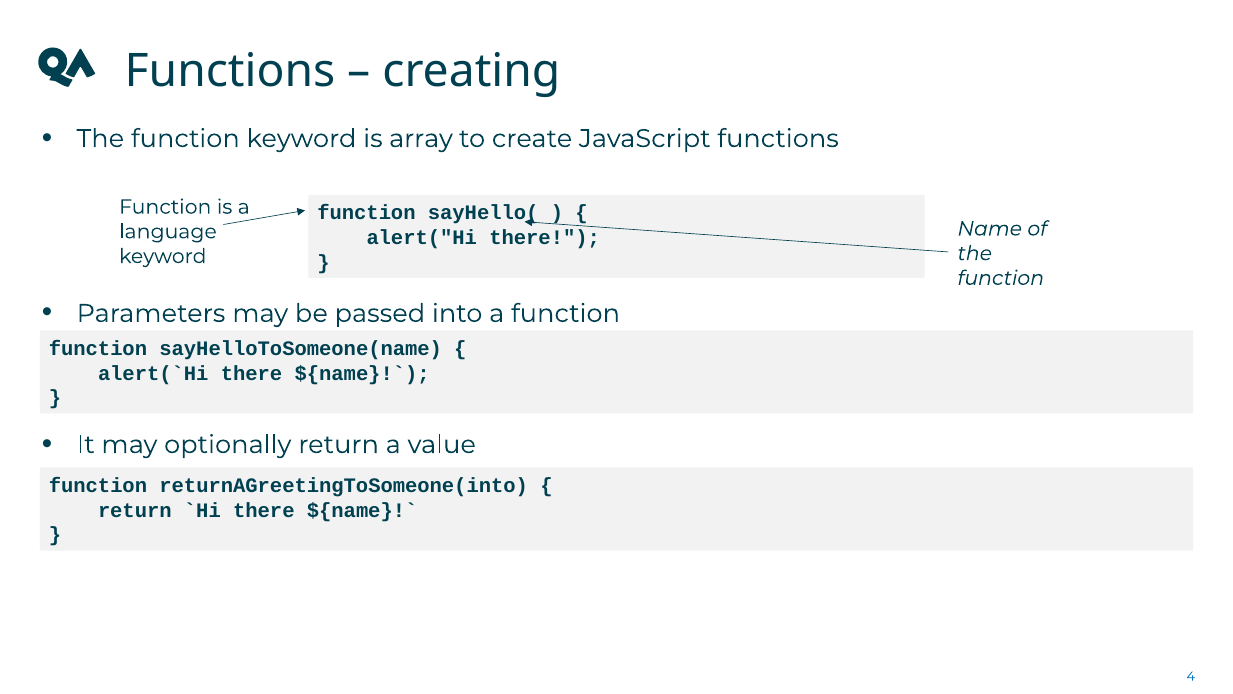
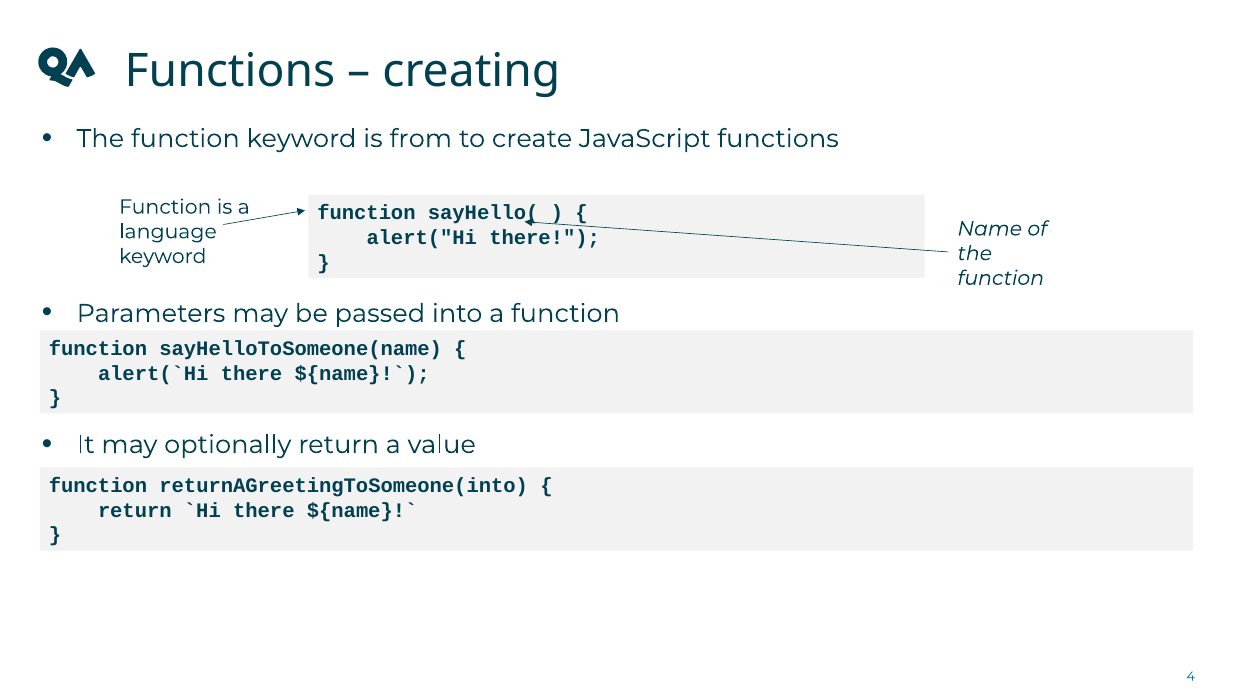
array: array -> from
